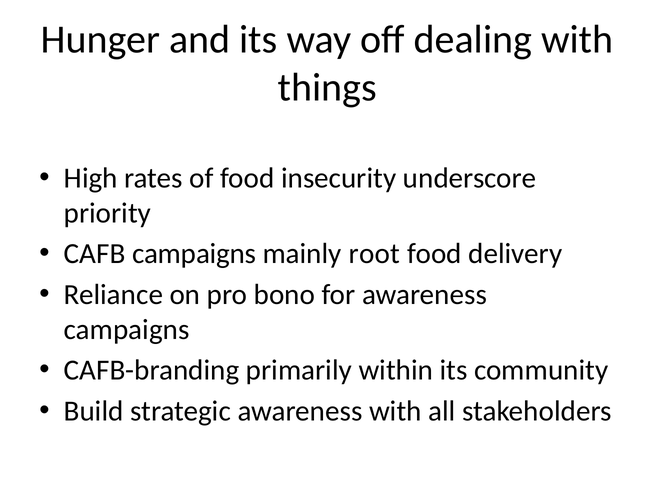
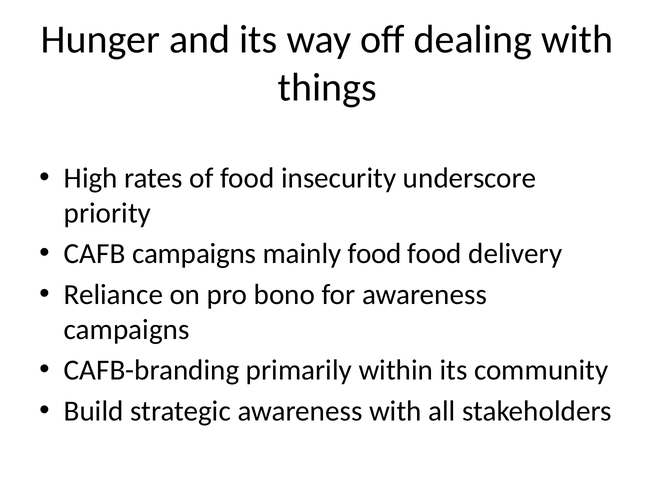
mainly root: root -> food
